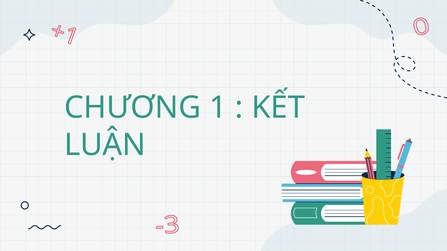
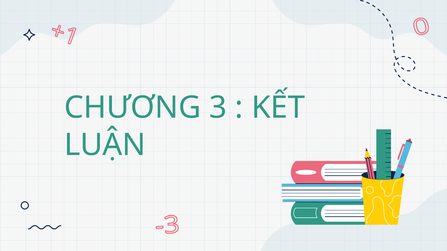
1: 1 -> 3
